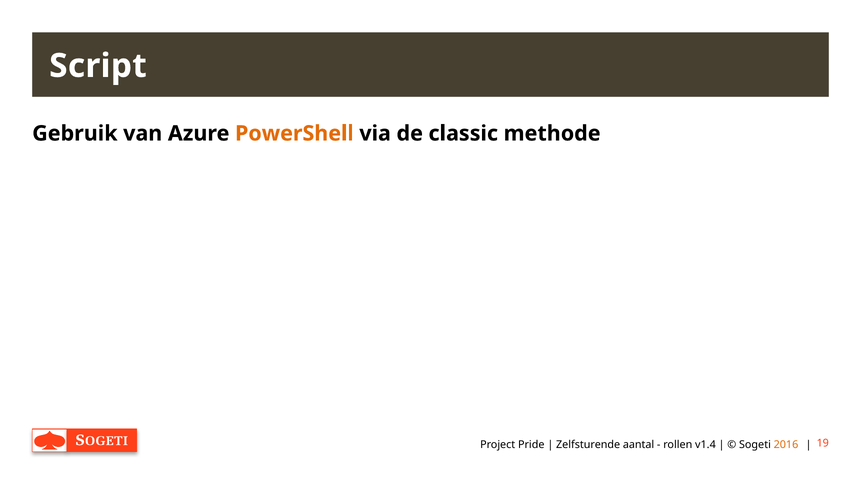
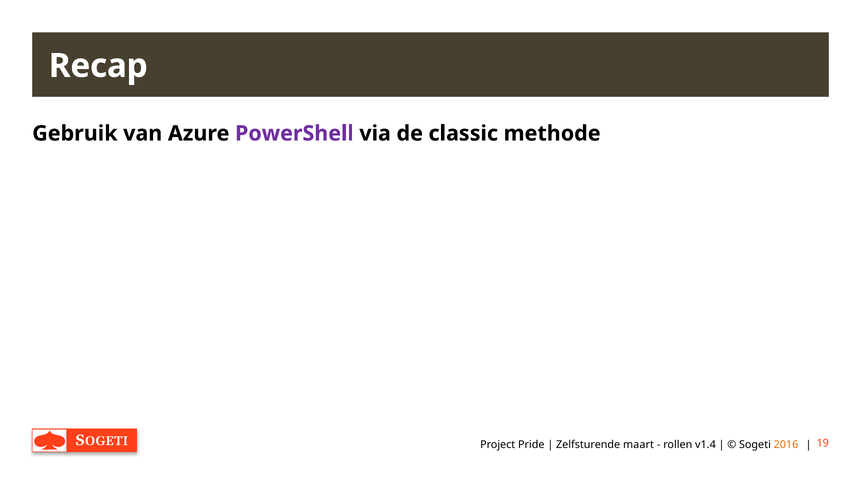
Script: Script -> Recap
PowerShell colour: orange -> purple
aantal: aantal -> maart
